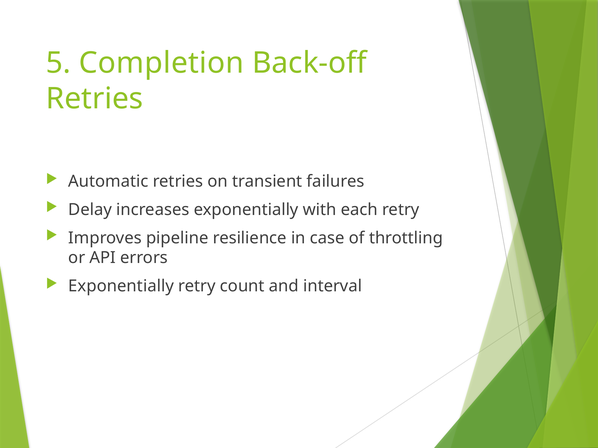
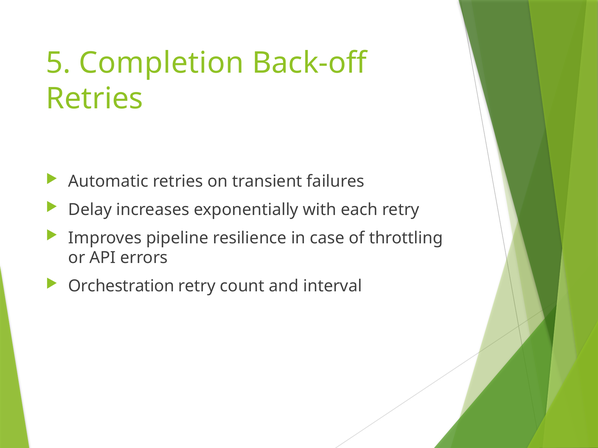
Exponentially at (121, 286): Exponentially -> Orchestration
